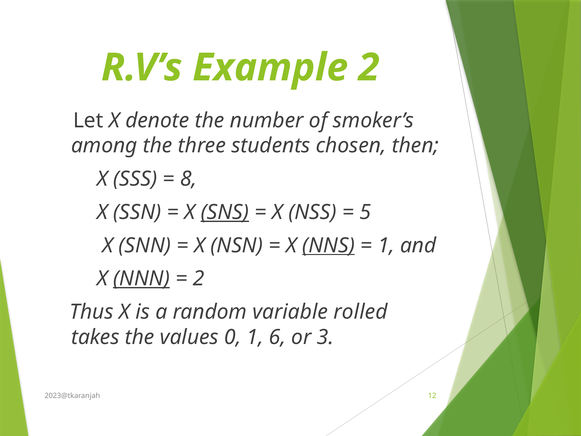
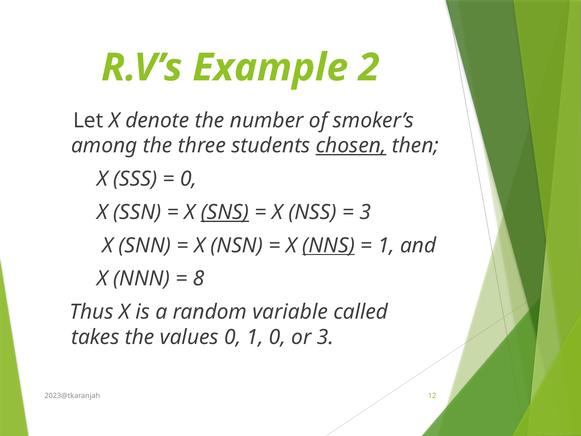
chosen underline: none -> present
8 at (188, 179): 8 -> 0
5 at (365, 212): 5 -> 3
NNN underline: present -> none
2 at (199, 279): 2 -> 8
rolled: rolled -> called
1 6: 6 -> 0
